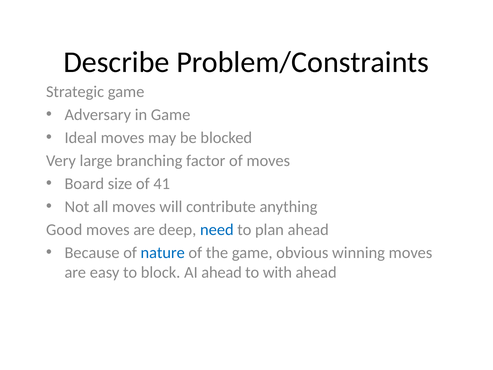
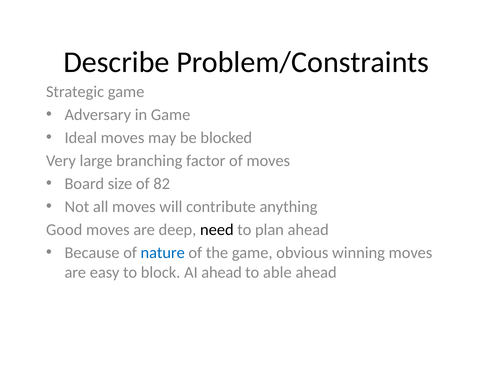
41: 41 -> 82
need colour: blue -> black
with: with -> able
